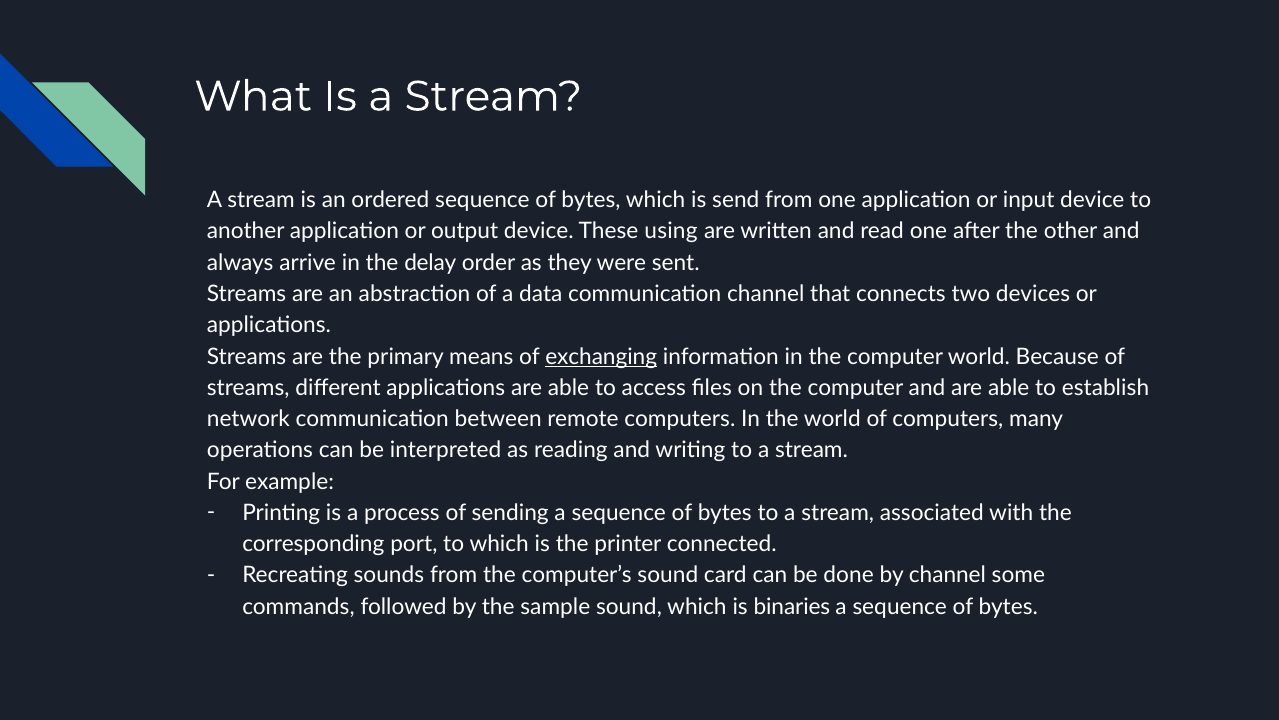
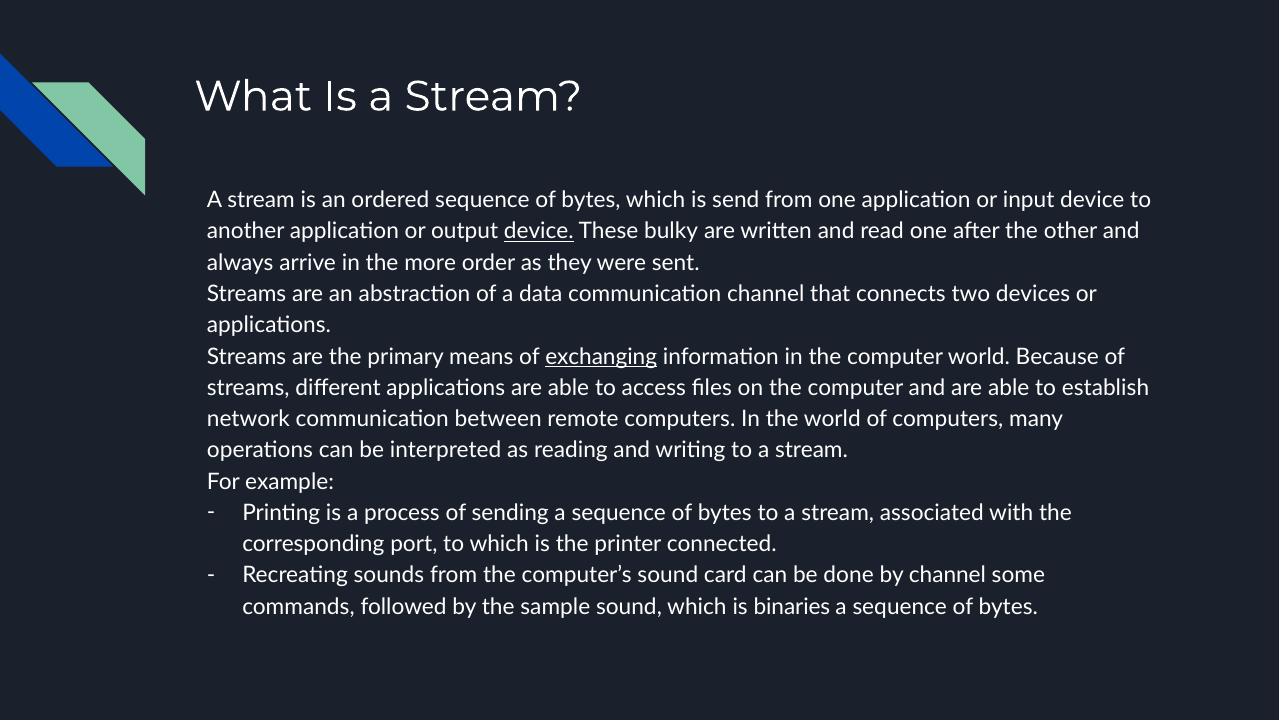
device at (539, 231) underline: none -> present
using: using -> bulky
delay: delay -> more
